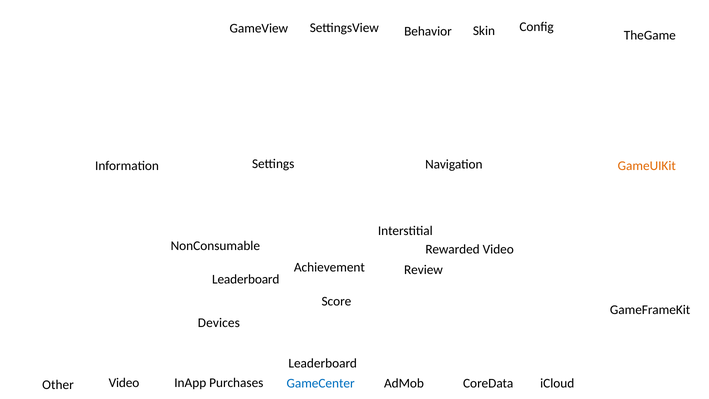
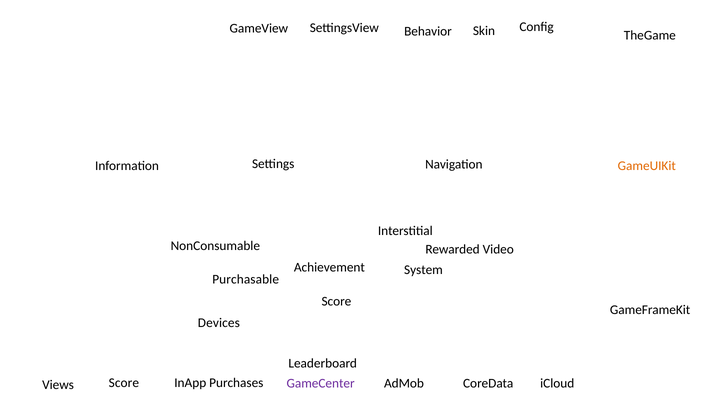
Review: Review -> System
Leaderboard at (246, 279): Leaderboard -> Purchasable
Video at (124, 383): Video -> Score
GameCenter colour: blue -> purple
Other: Other -> Views
